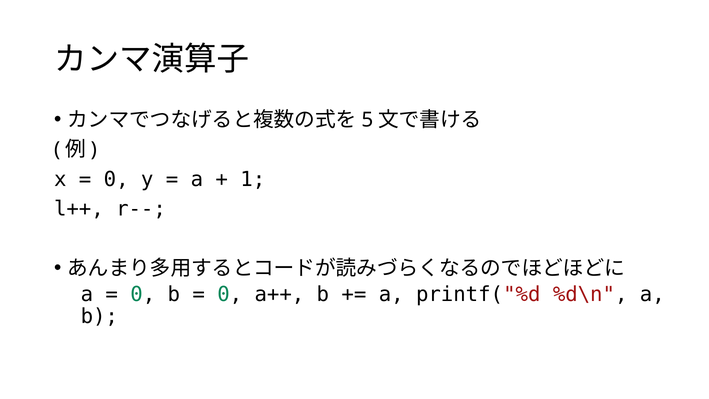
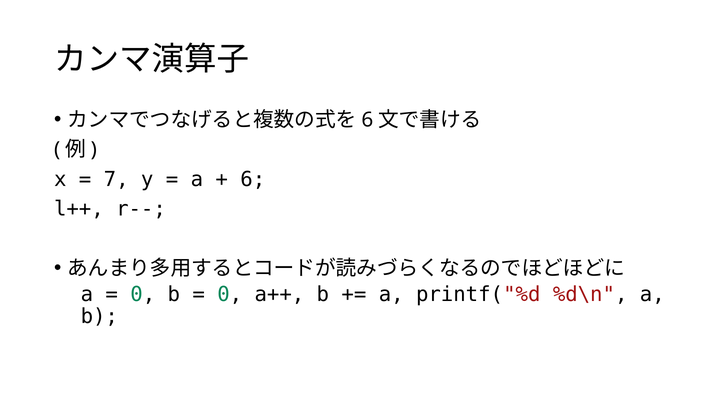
5 at (367, 120): 5 -> 6
0 at (116, 179): 0 -> 7
1 at (253, 179): 1 -> 6
